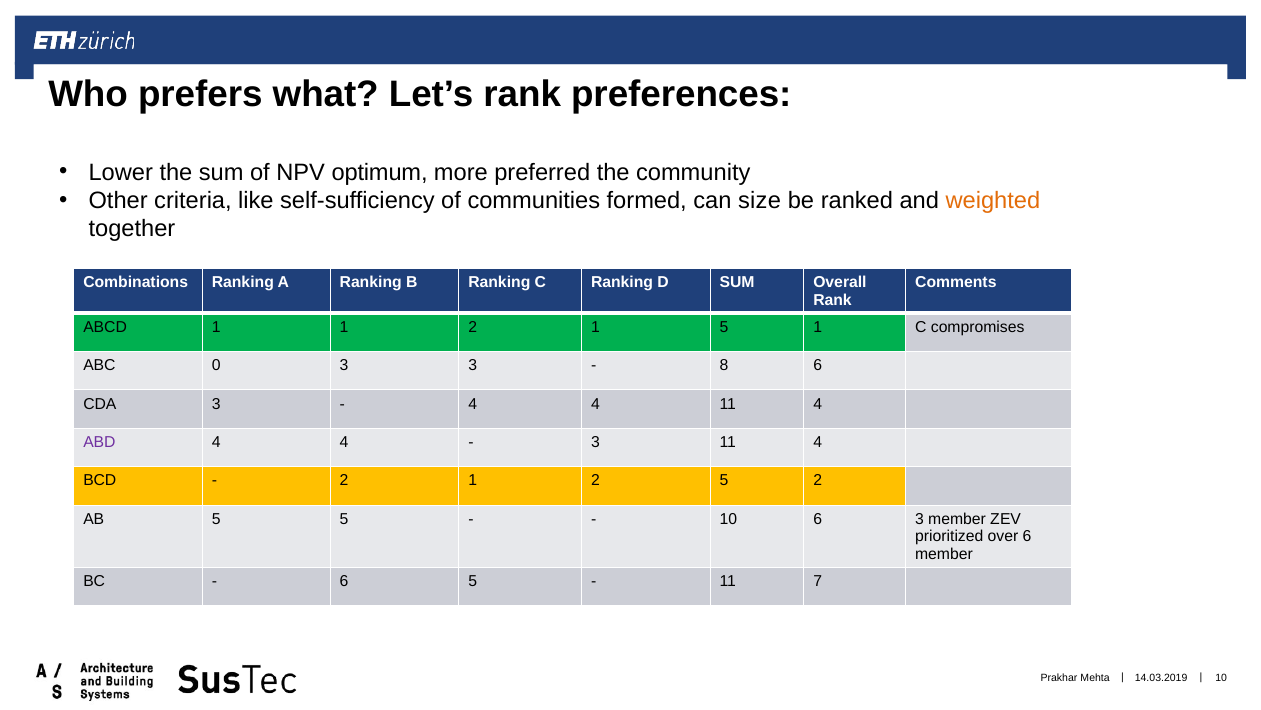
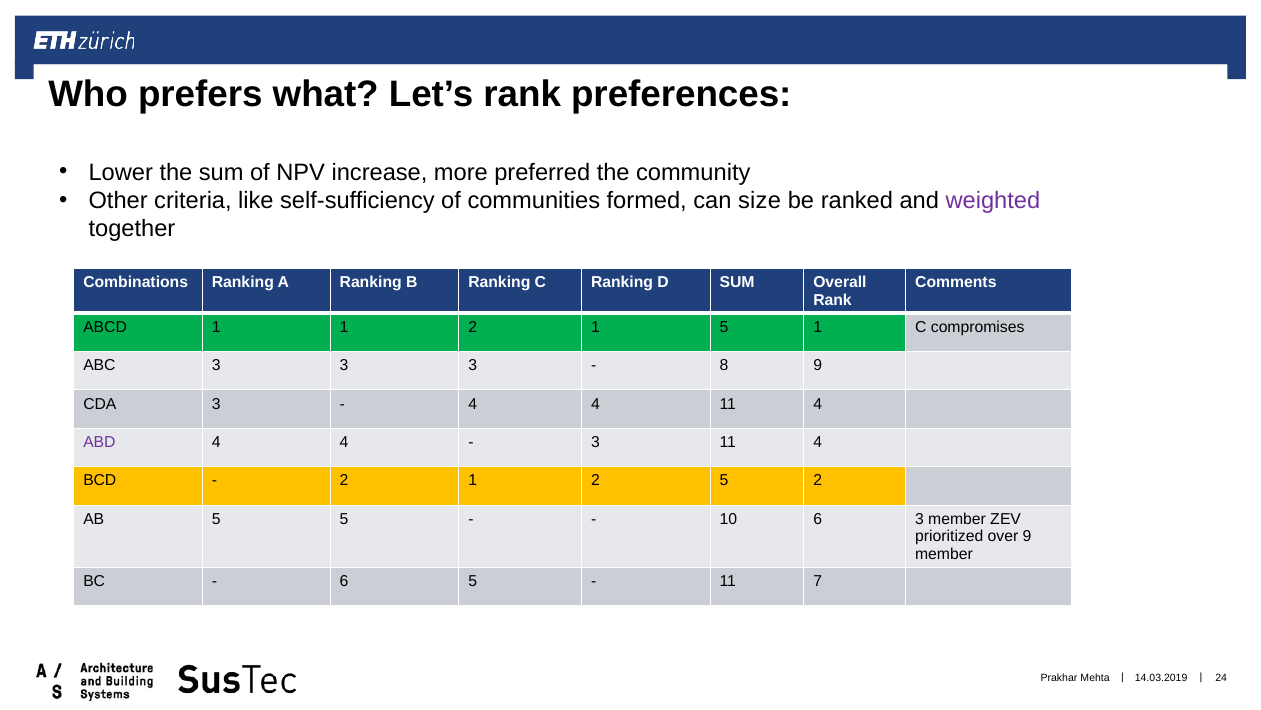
optimum: optimum -> increase
weighted colour: orange -> purple
ABC 0: 0 -> 3
8 6: 6 -> 9
over 6: 6 -> 9
Mehta 10: 10 -> 24
